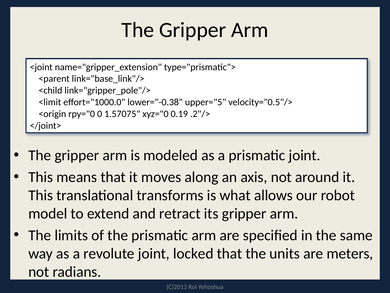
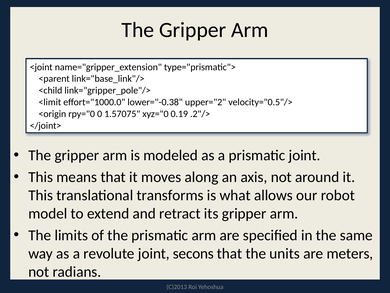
upper="5: upper="5 -> upper="2
locked: locked -> secons
